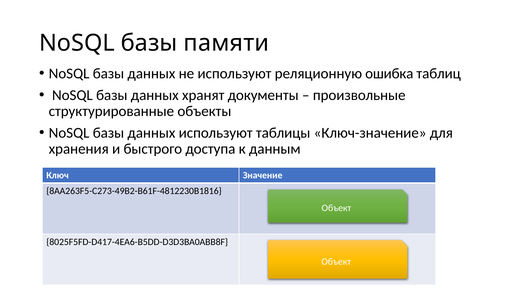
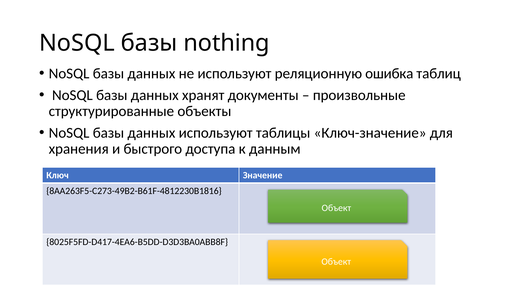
памяти: памяти -> nothing
